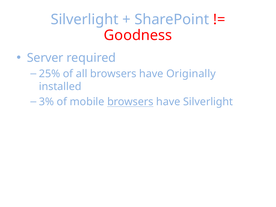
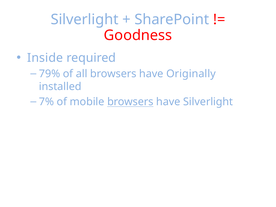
Server: Server -> Inside
25%: 25% -> 79%
3%: 3% -> 7%
